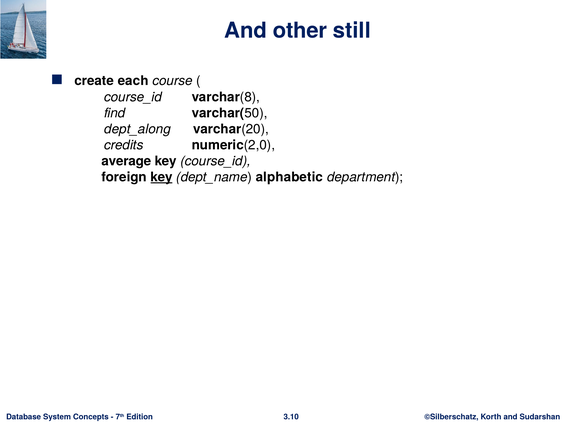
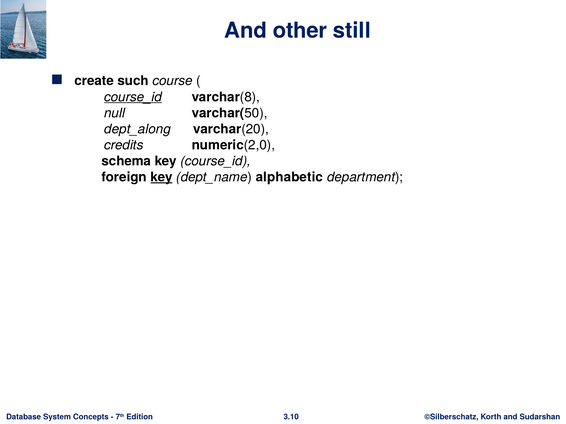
each: each -> such
course_id at (133, 97) underline: none -> present
find: find -> null
average: average -> schema
